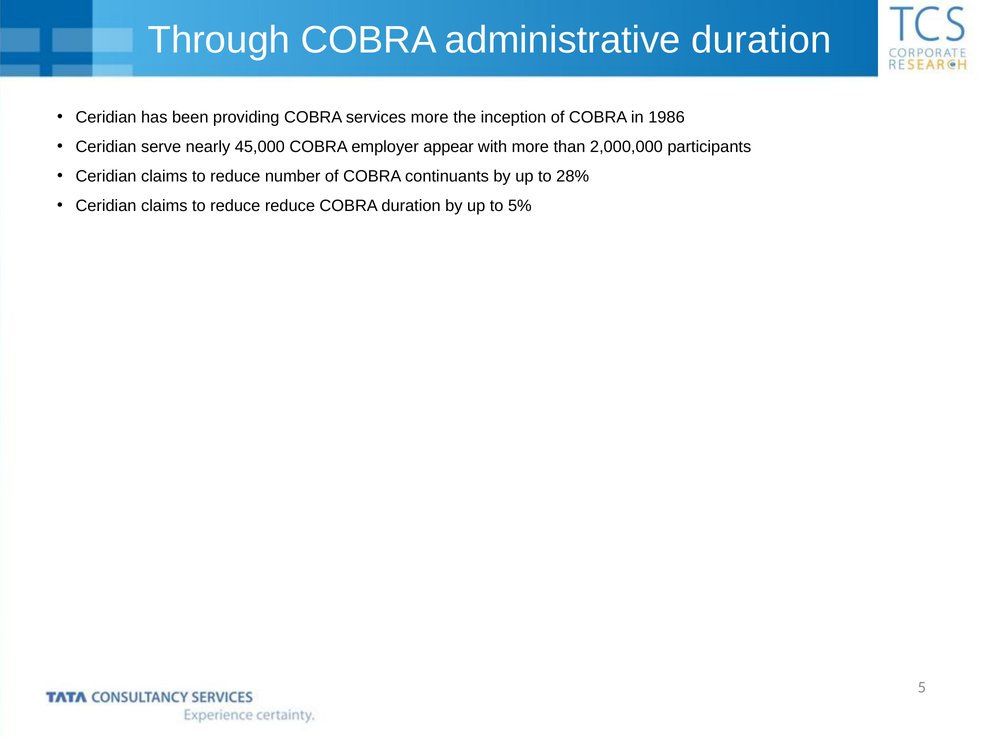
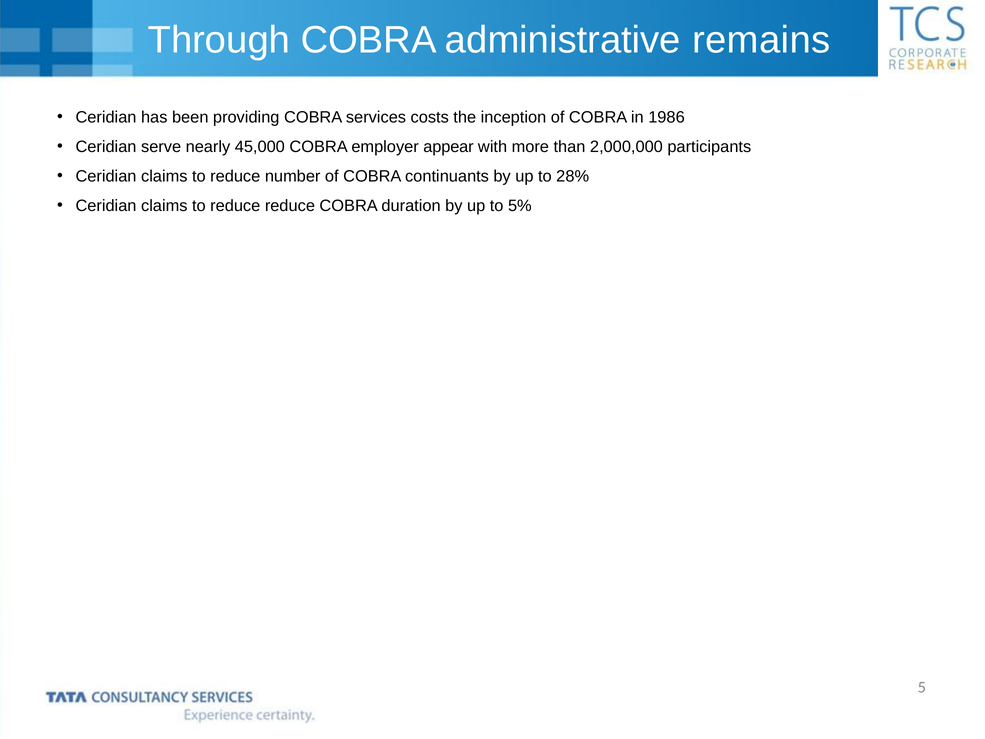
administrative duration: duration -> remains
services more: more -> costs
